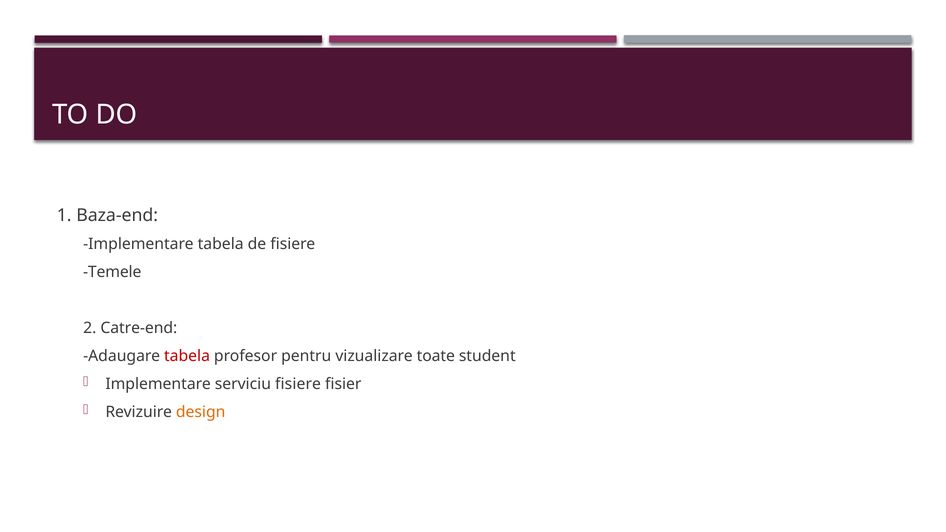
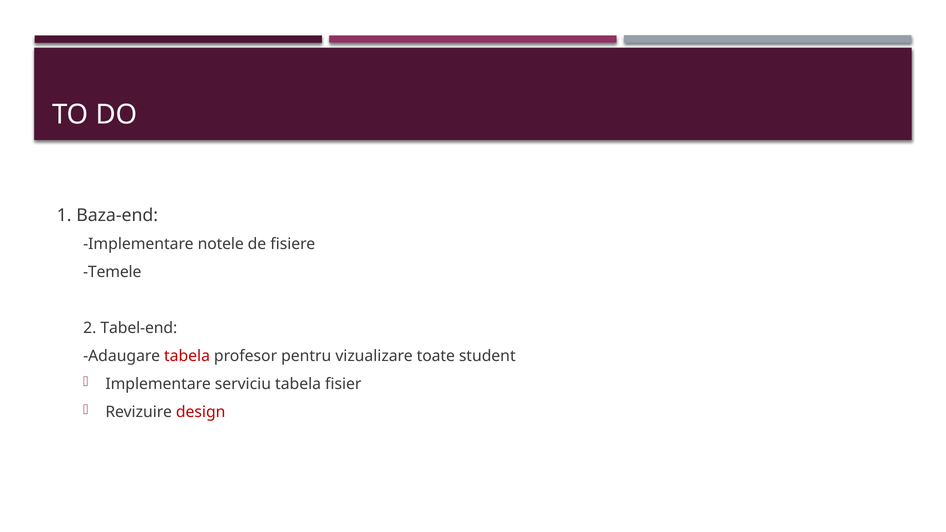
Implementare tabela: tabela -> notele
Catre-end: Catre-end -> Tabel-end
serviciu fisiere: fisiere -> tabela
design colour: orange -> red
